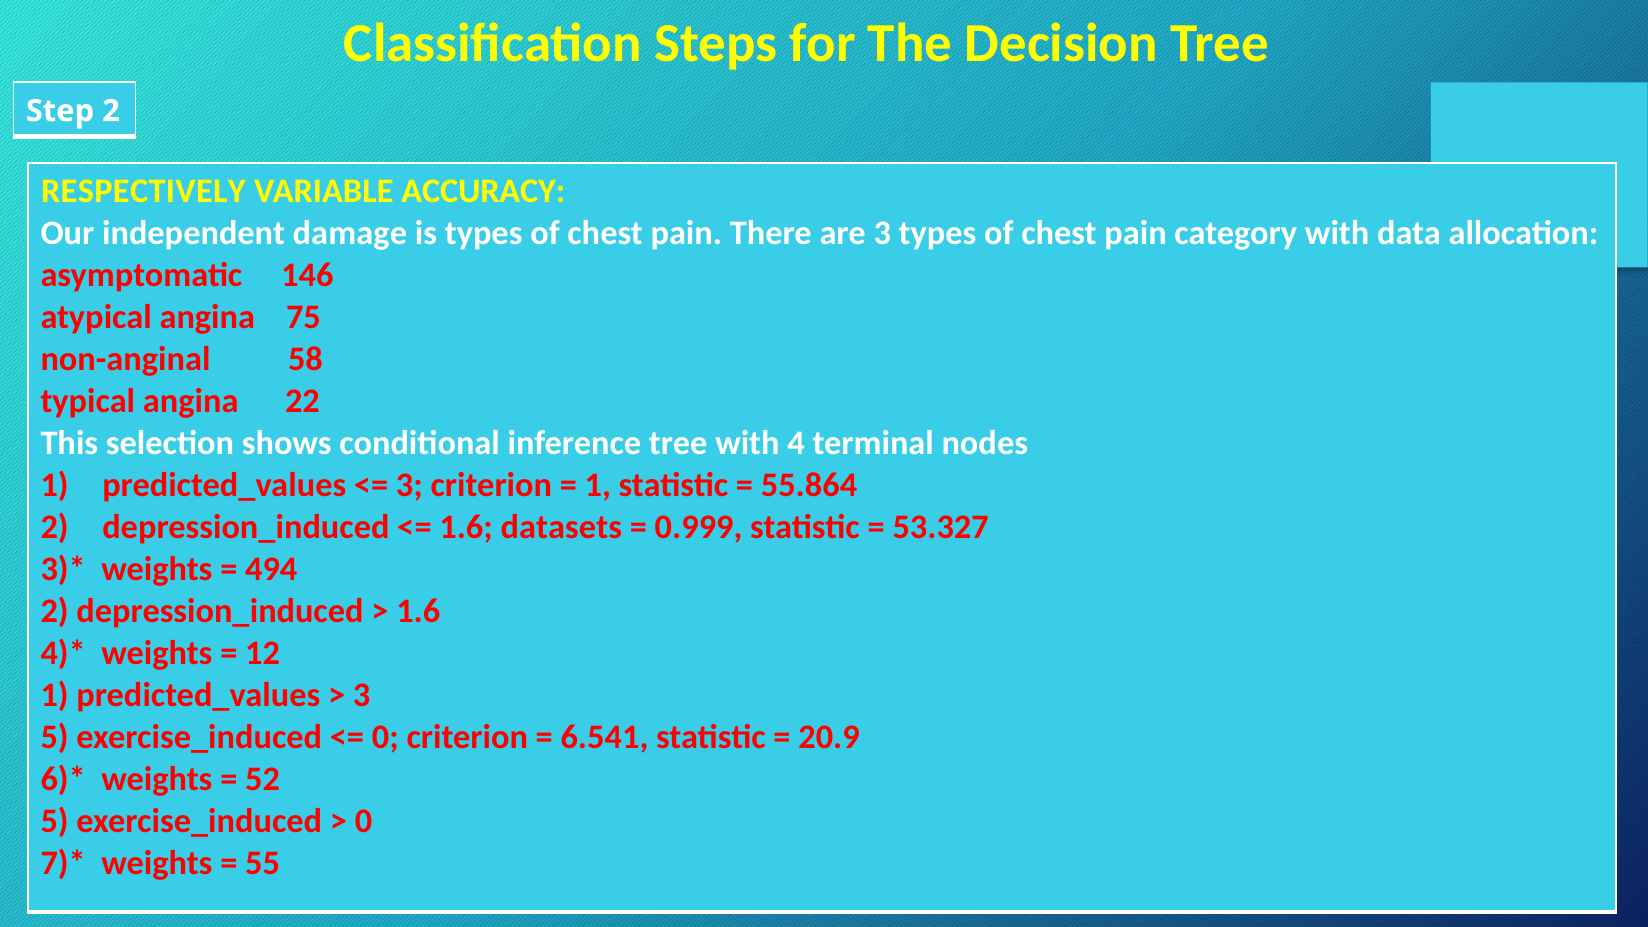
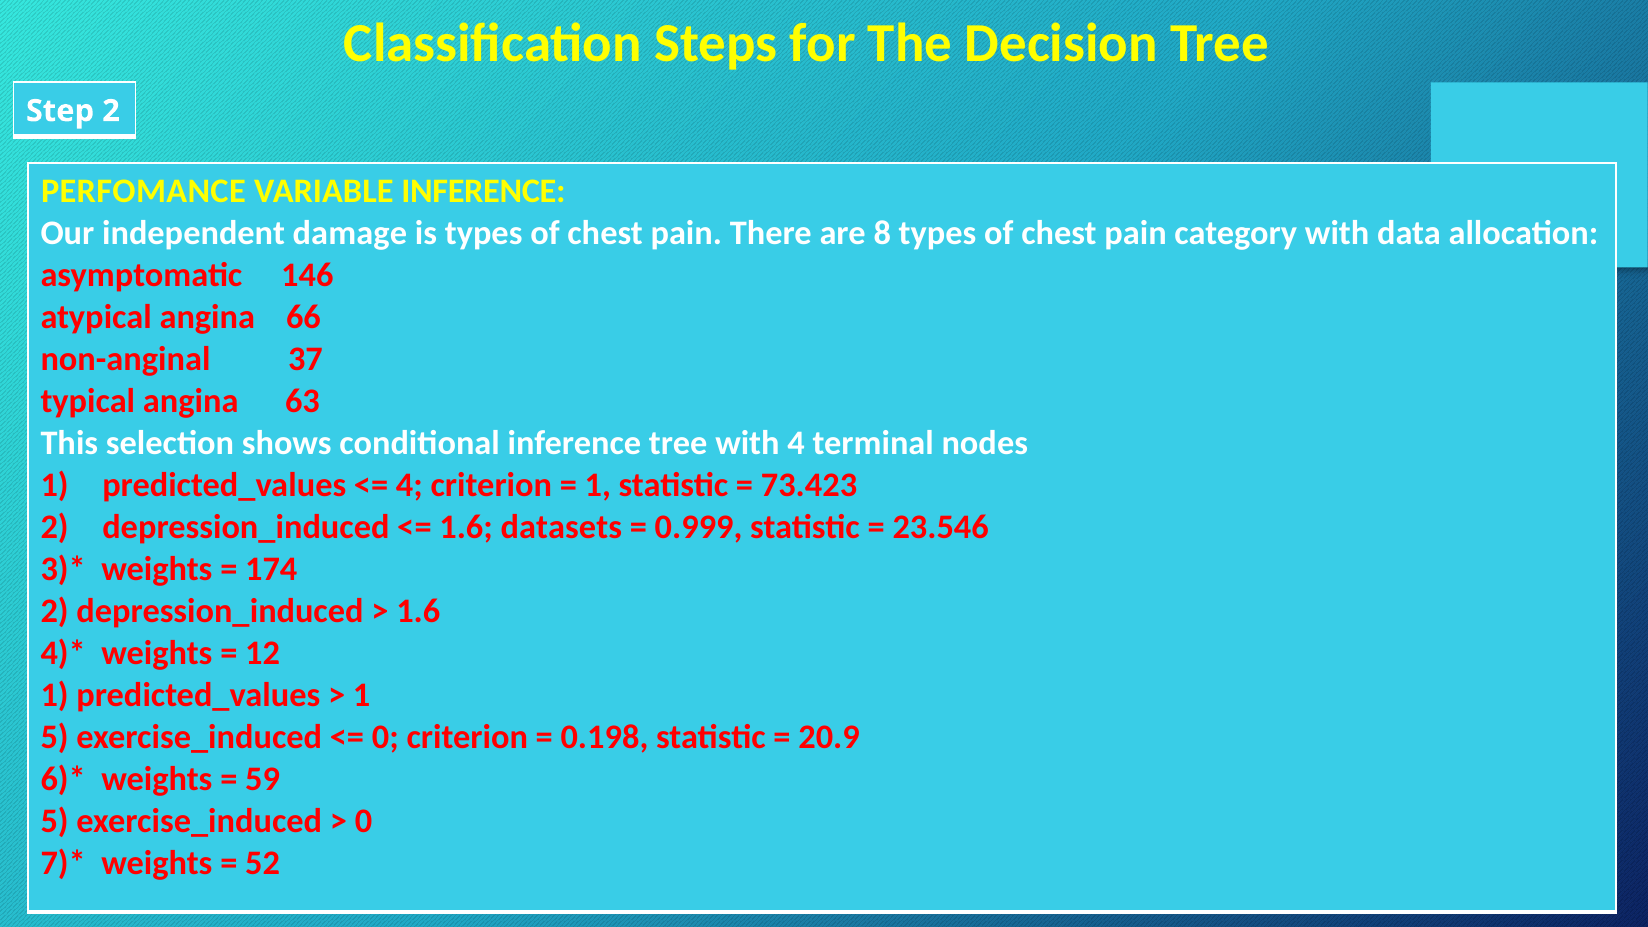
RESPECTIVELY: RESPECTIVELY -> PERFOMANCE
VARIABLE ACCURACY: ACCURACY -> INFERENCE
are 3: 3 -> 8
75: 75 -> 66
58: 58 -> 37
22: 22 -> 63
3 at (409, 485): 3 -> 4
55.864: 55.864 -> 73.423
53.327: 53.327 -> 23.546
494: 494 -> 174
3 at (362, 695): 3 -> 1
6.541: 6.541 -> 0.198
52: 52 -> 59
55: 55 -> 52
